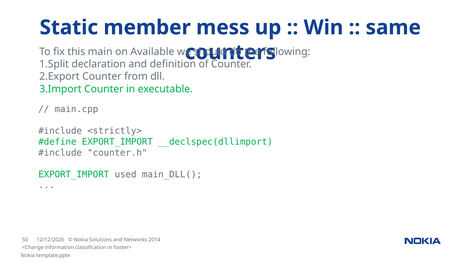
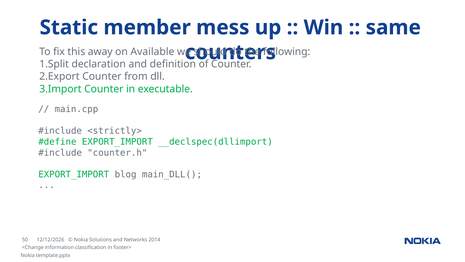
main: main -> away
used: used -> blog
